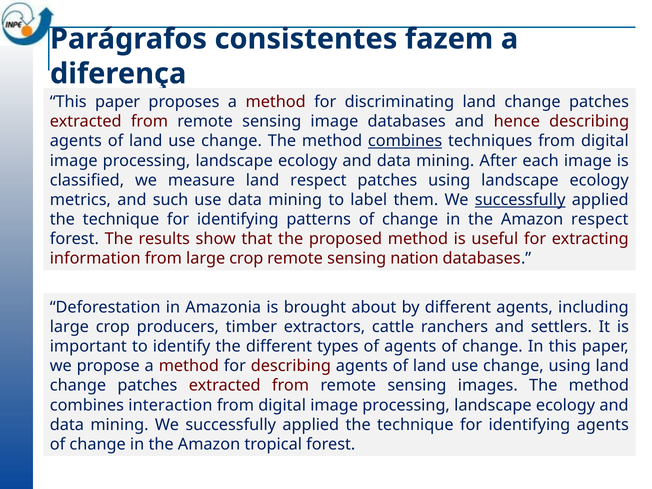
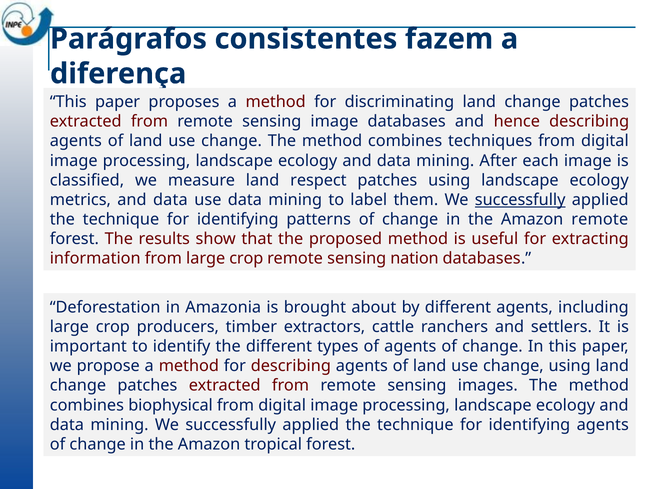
combines at (405, 141) underline: present -> none
metrics and such: such -> data
Amazon respect: respect -> remote
interaction: interaction -> biophysical
